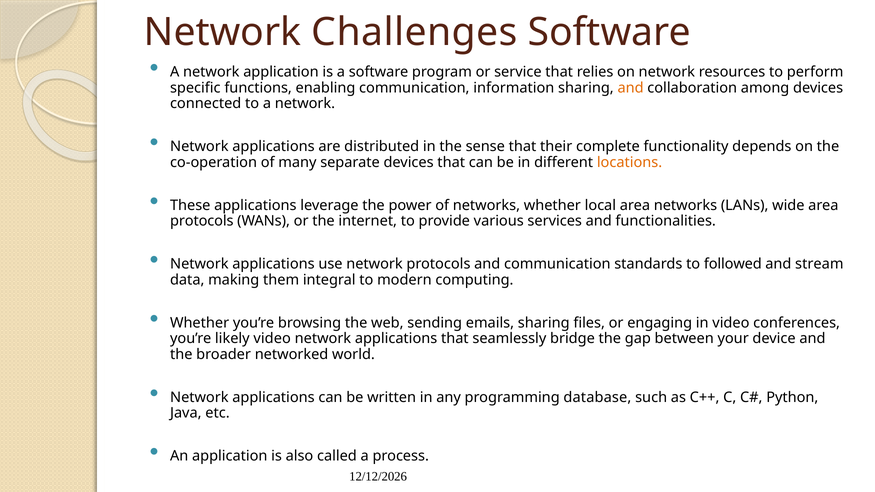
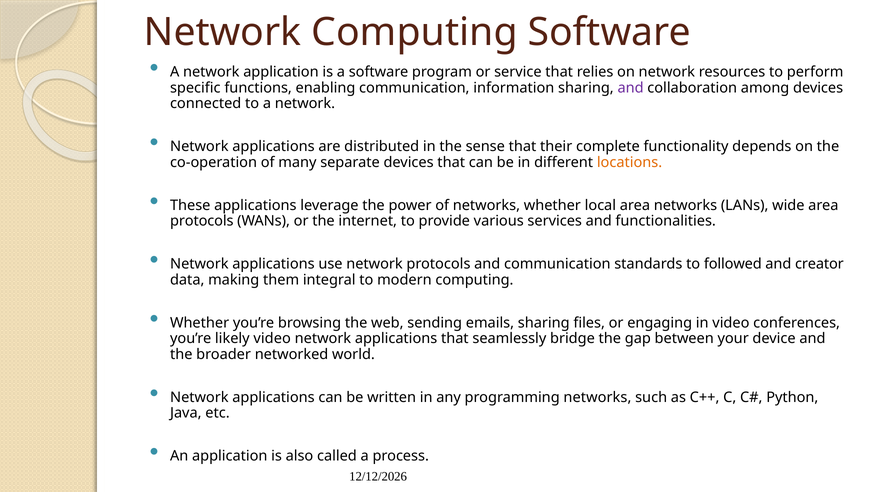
Network Challenges: Challenges -> Computing
and at (631, 88) colour: orange -> purple
stream: stream -> creator
programming database: database -> networks
